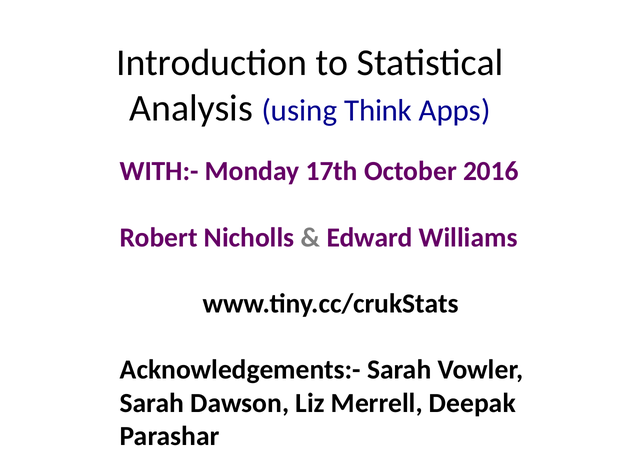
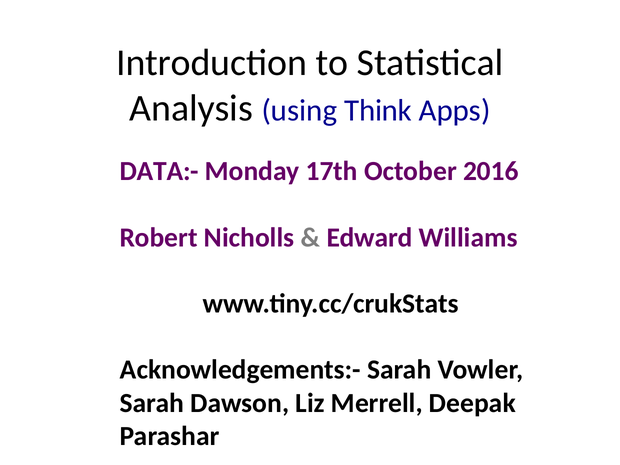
WITH:-: WITH:- -> DATA:-
